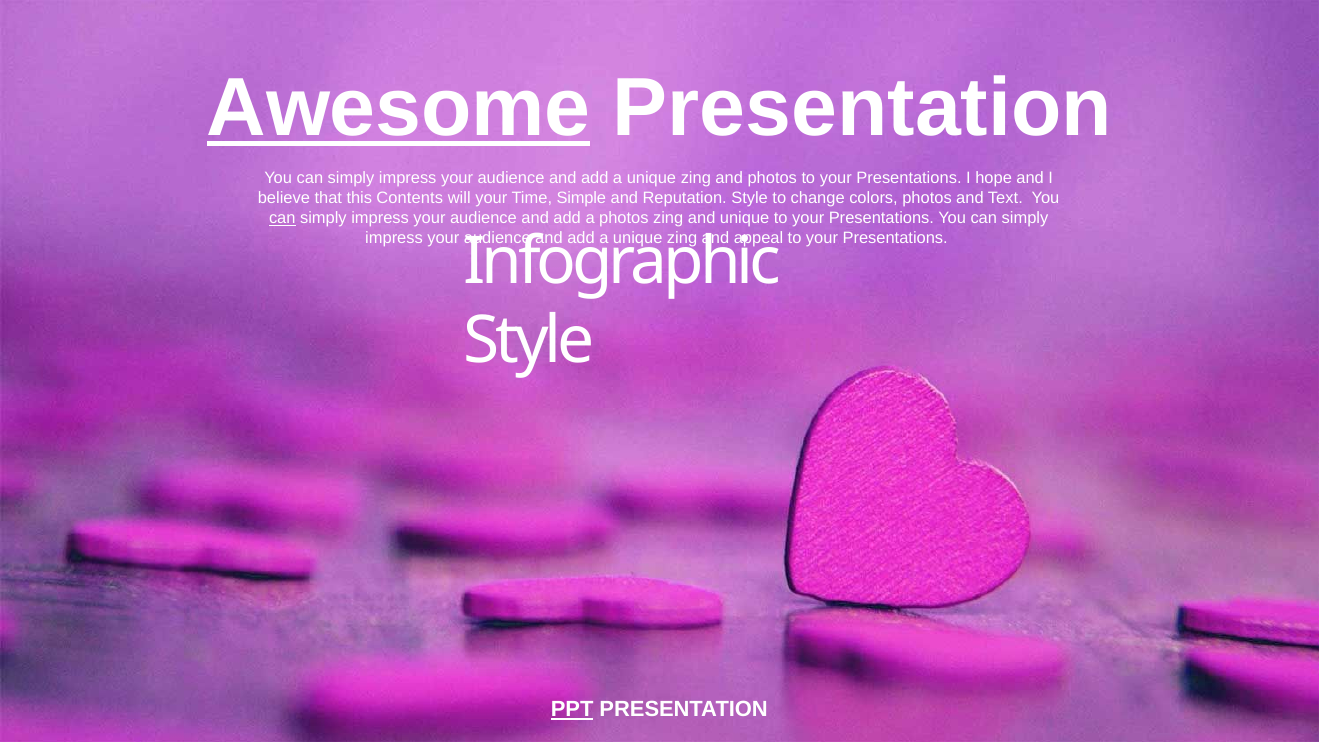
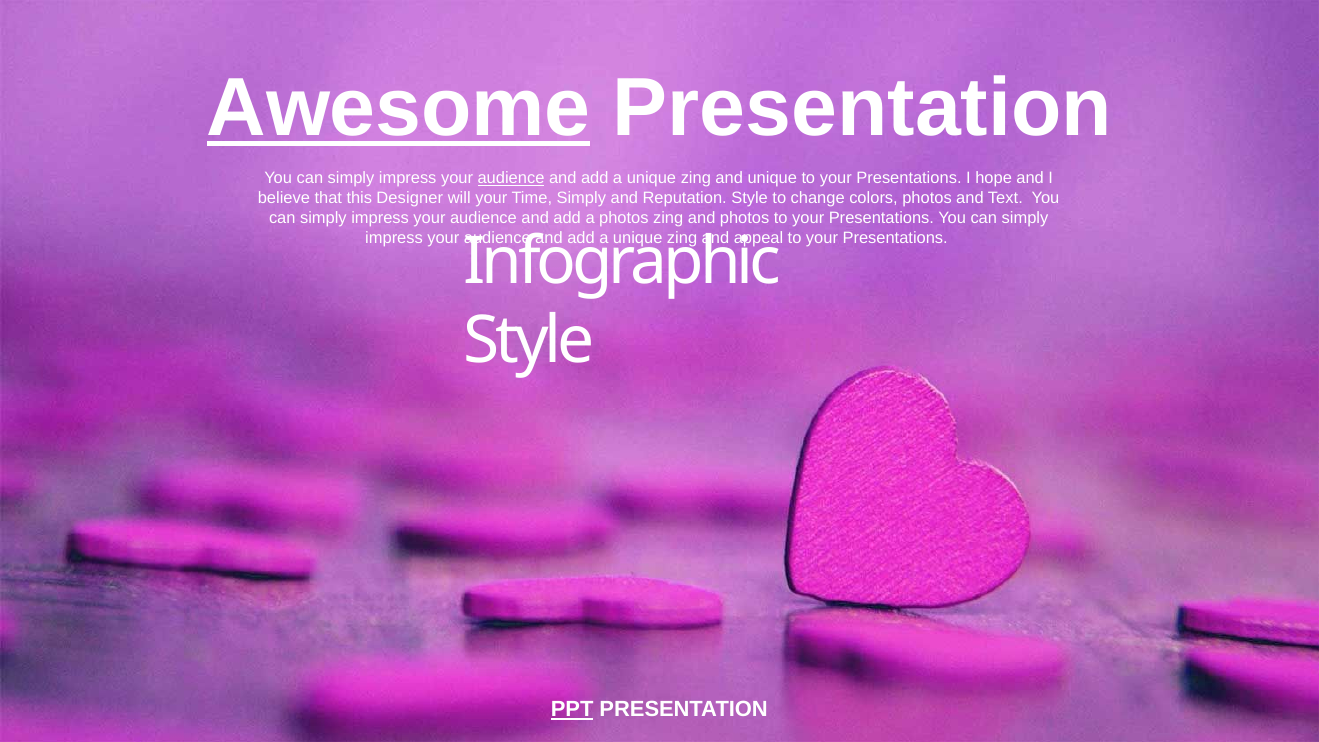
audience at (511, 178) underline: none -> present
and photos: photos -> unique
Contents: Contents -> Designer
Time Simple: Simple -> Simply
can at (282, 218) underline: present -> none
and unique: unique -> photos
